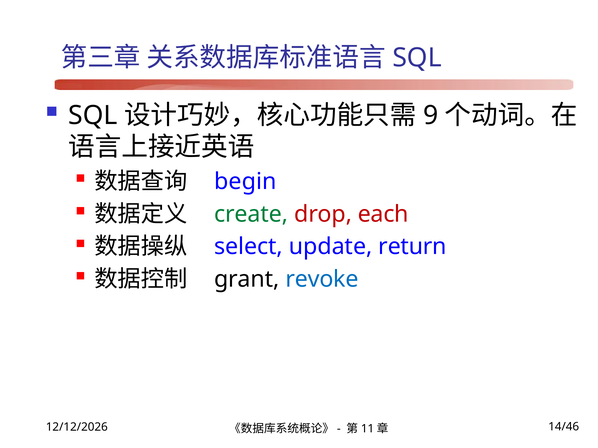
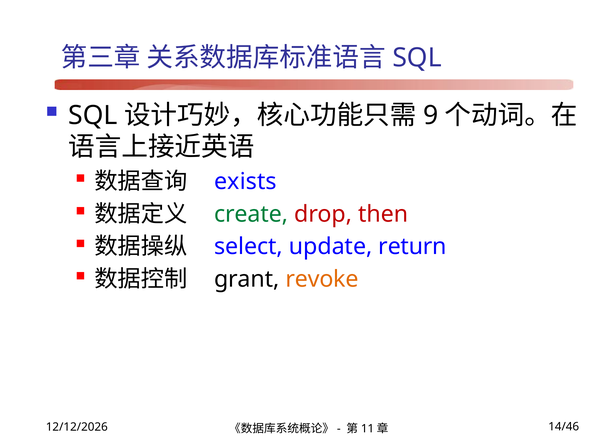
begin: begin -> exists
each: each -> then
revoke colour: blue -> orange
